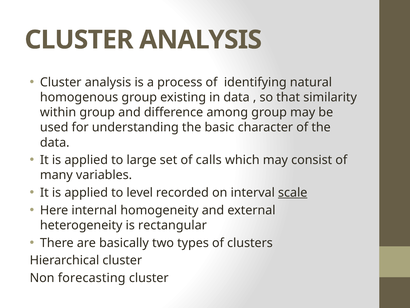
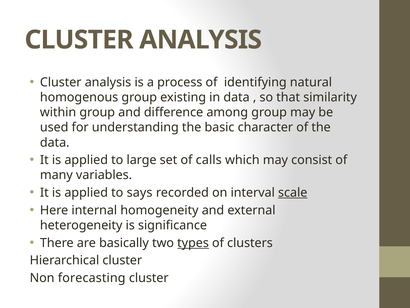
level: level -> says
rectangular: rectangular -> significance
types underline: none -> present
